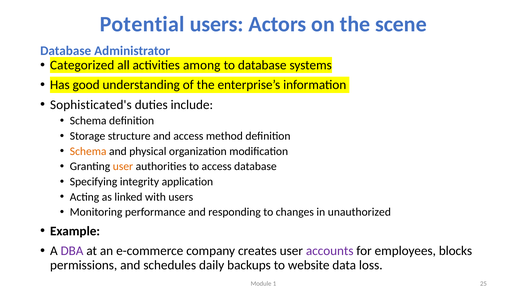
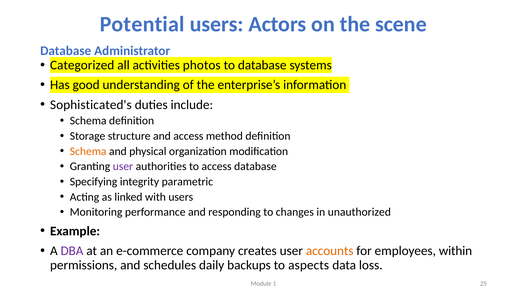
among: among -> photos
user at (123, 166) colour: orange -> purple
application: application -> parametric
accounts colour: purple -> orange
blocks: blocks -> within
website: website -> aspects
